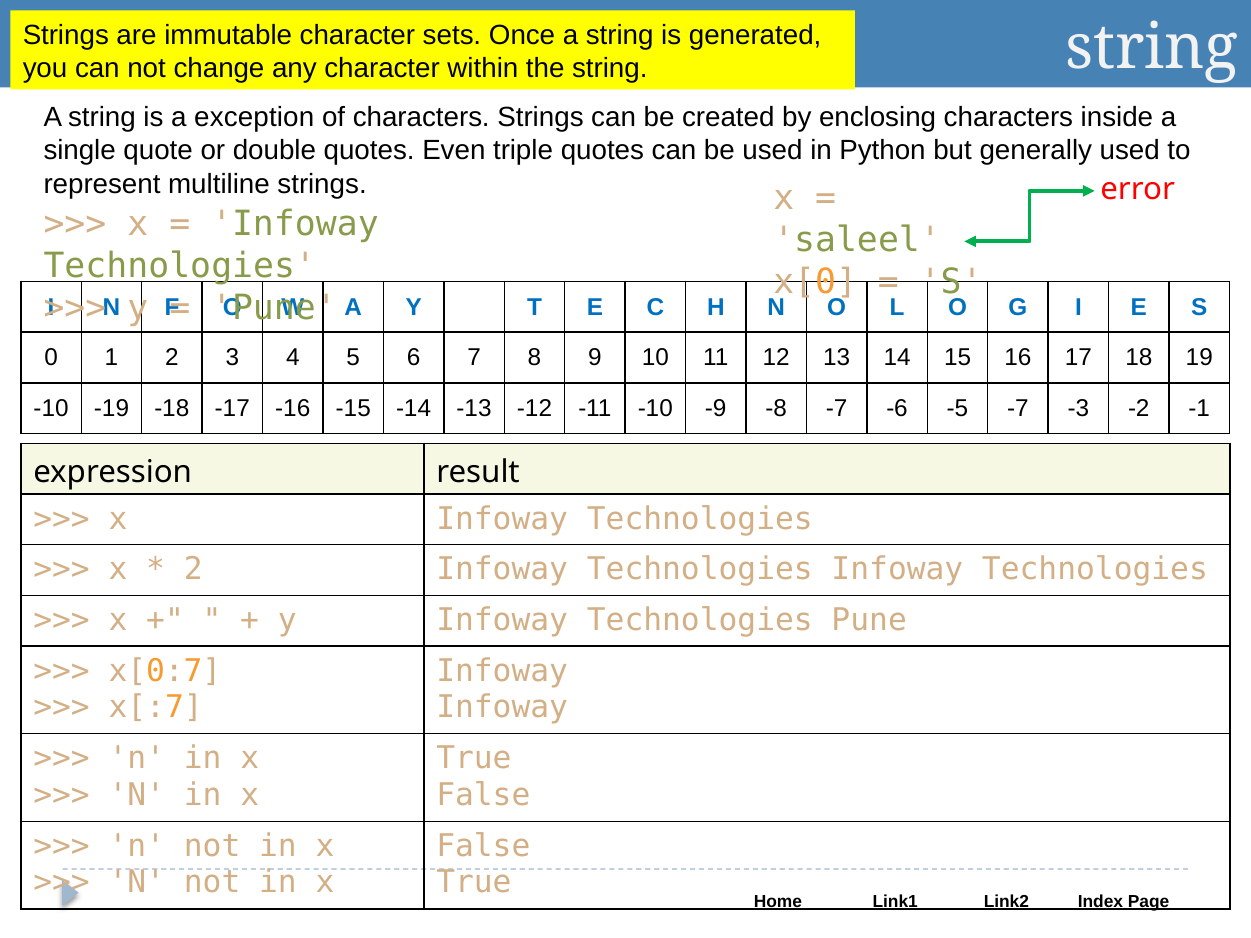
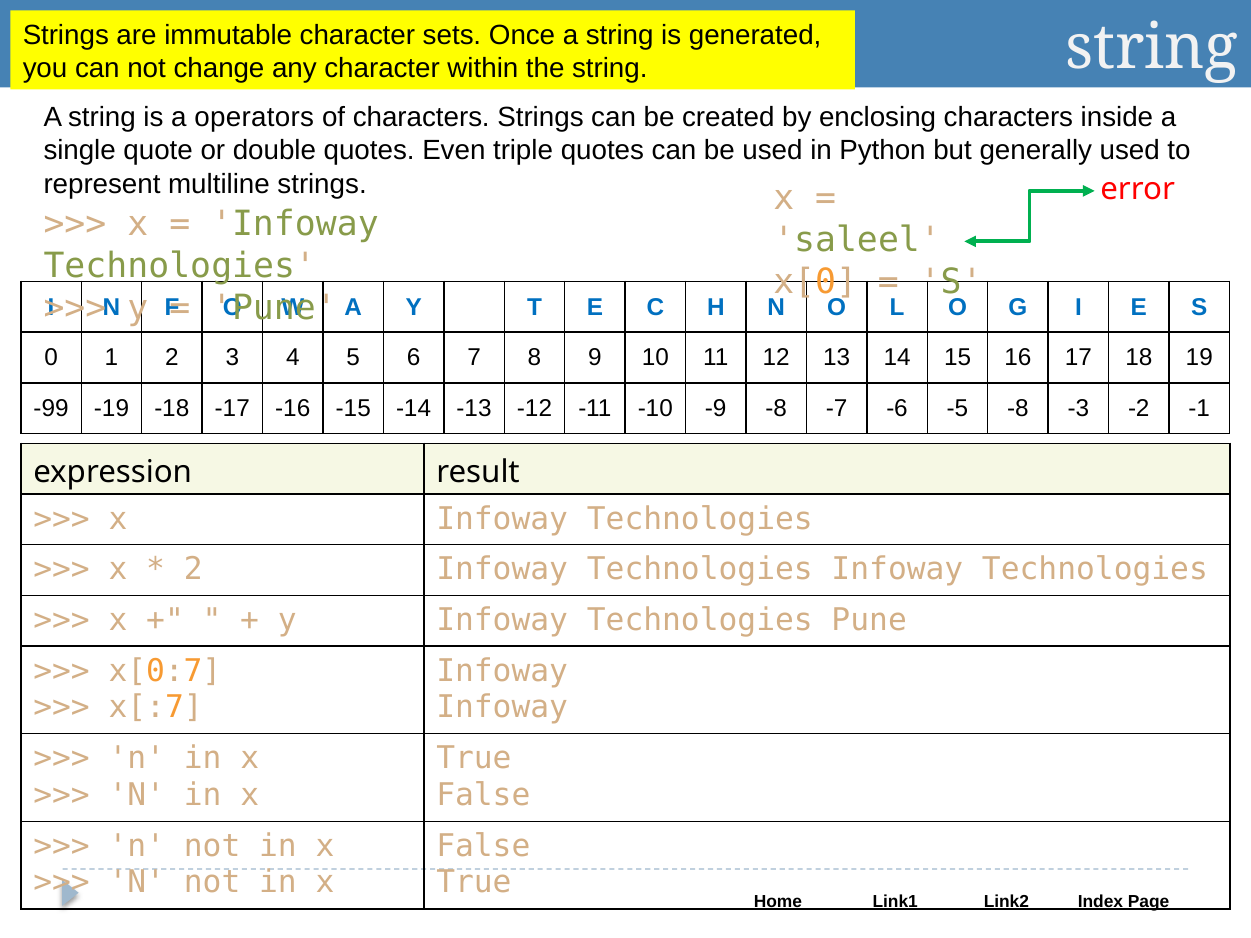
exception: exception -> operators
-10 at (51, 409): -10 -> -99
-5 -7: -7 -> -8
